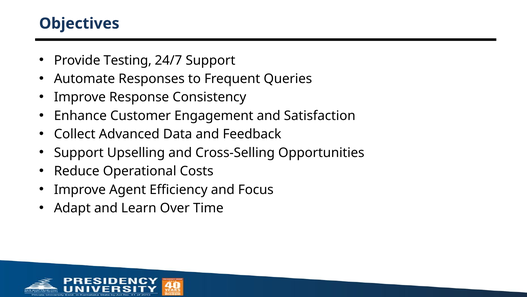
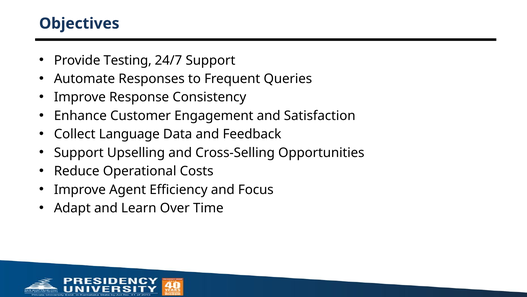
Advanced: Advanced -> Language
